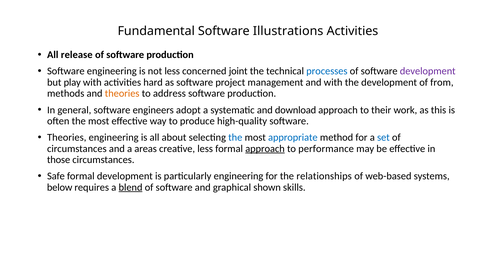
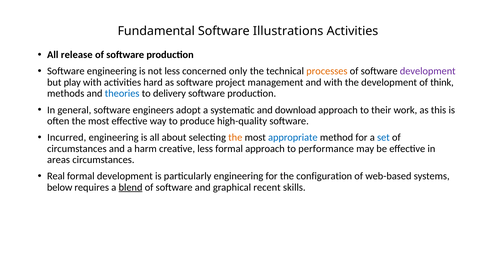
joint: joint -> only
processes colour: blue -> orange
from: from -> think
theories at (122, 94) colour: orange -> blue
address: address -> delivery
Theories at (67, 137): Theories -> Incurred
the at (235, 137) colour: blue -> orange
areas: areas -> harm
approach at (265, 149) underline: present -> none
those: those -> areas
Safe: Safe -> Real
relationships: relationships -> configuration
shown: shown -> recent
